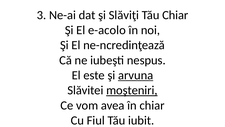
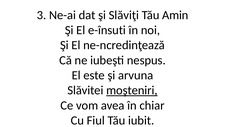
Tău Chiar: Chiar -> Amin
e-acolo: e-acolo -> e-însuti
arvuna underline: present -> none
